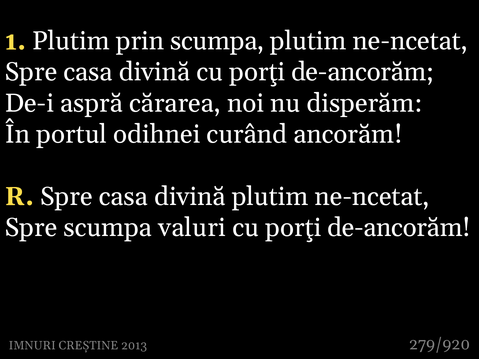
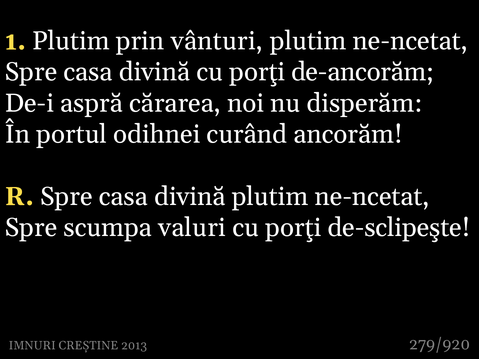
prin scumpa: scumpa -> vânturi
de-ancorăm at (399, 228): de-ancorăm -> de-sclipeşte
